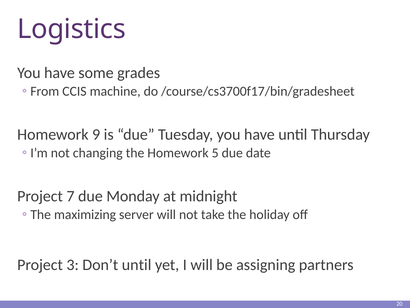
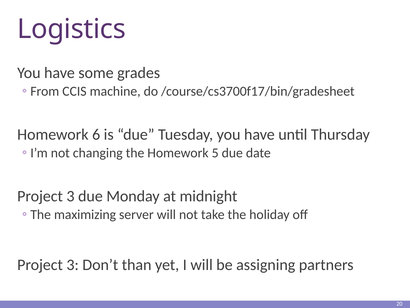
9: 9 -> 6
7 at (70, 196): 7 -> 3
Don’t until: until -> than
